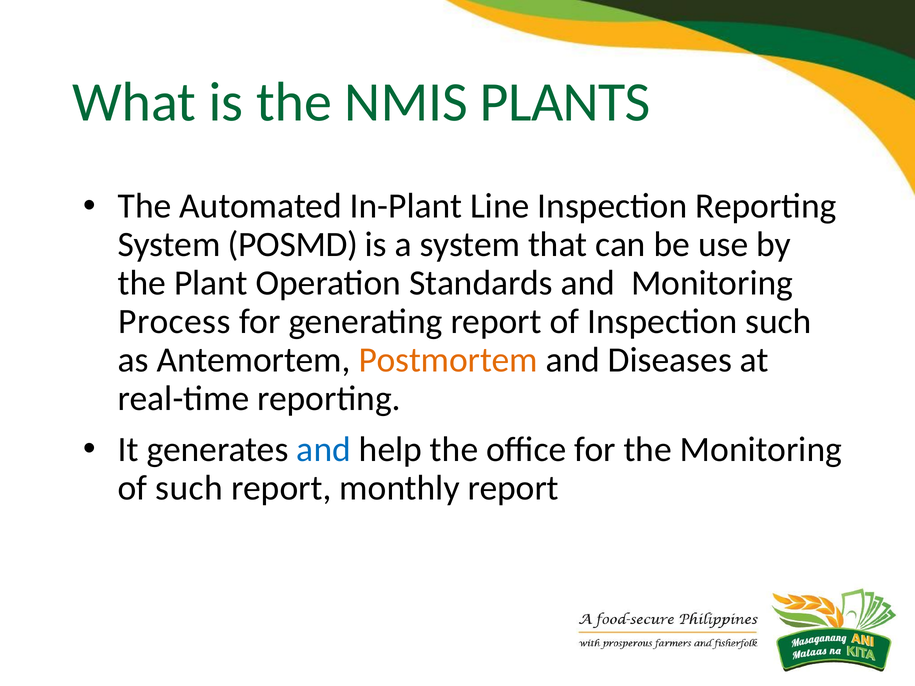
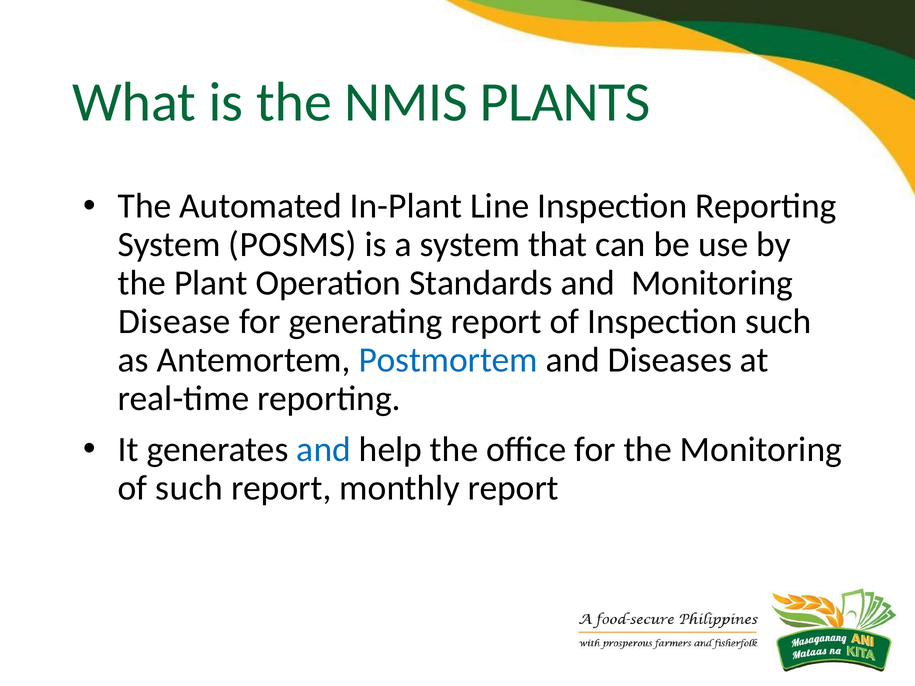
POSMD: POSMD -> POSMS
Process: Process -> Disease
Postmortem colour: orange -> blue
